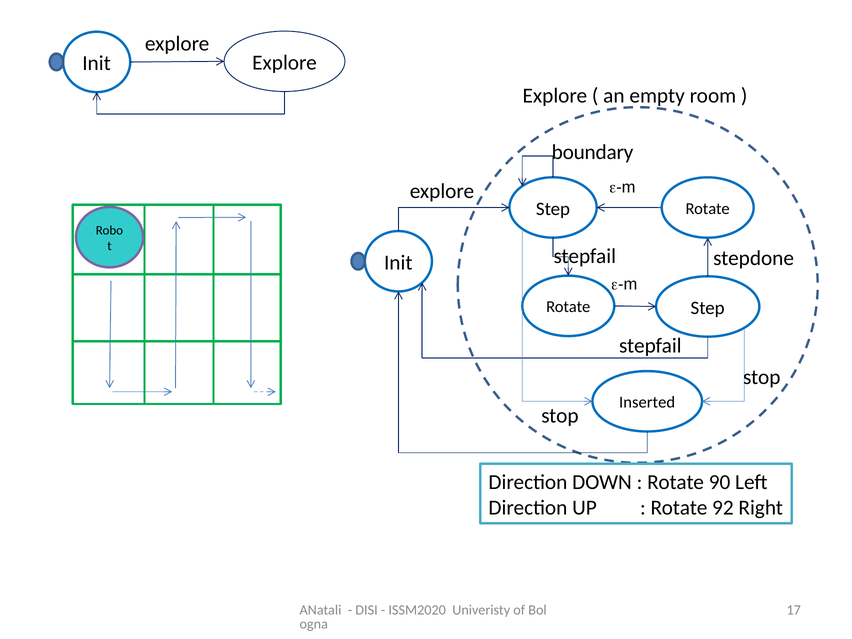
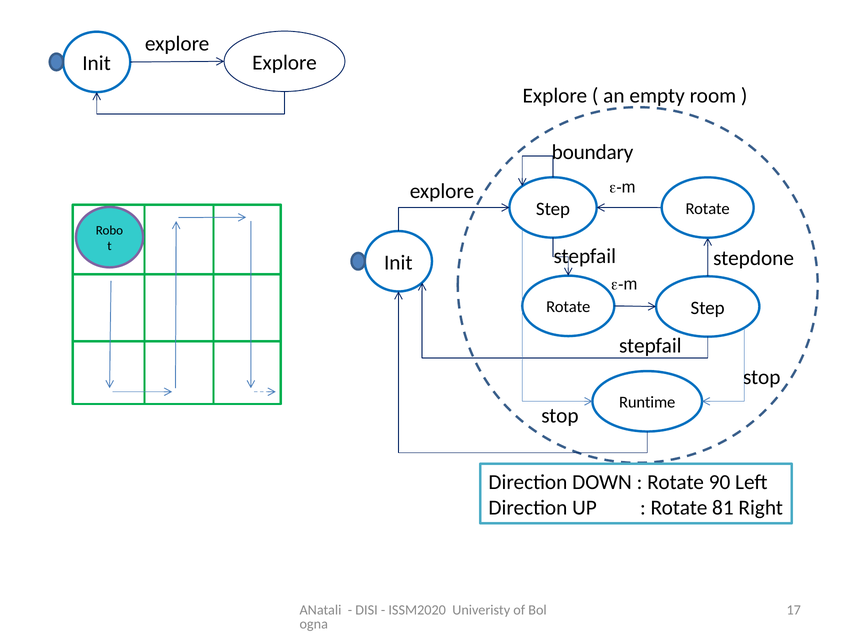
Inserted: Inserted -> Runtime
92: 92 -> 81
